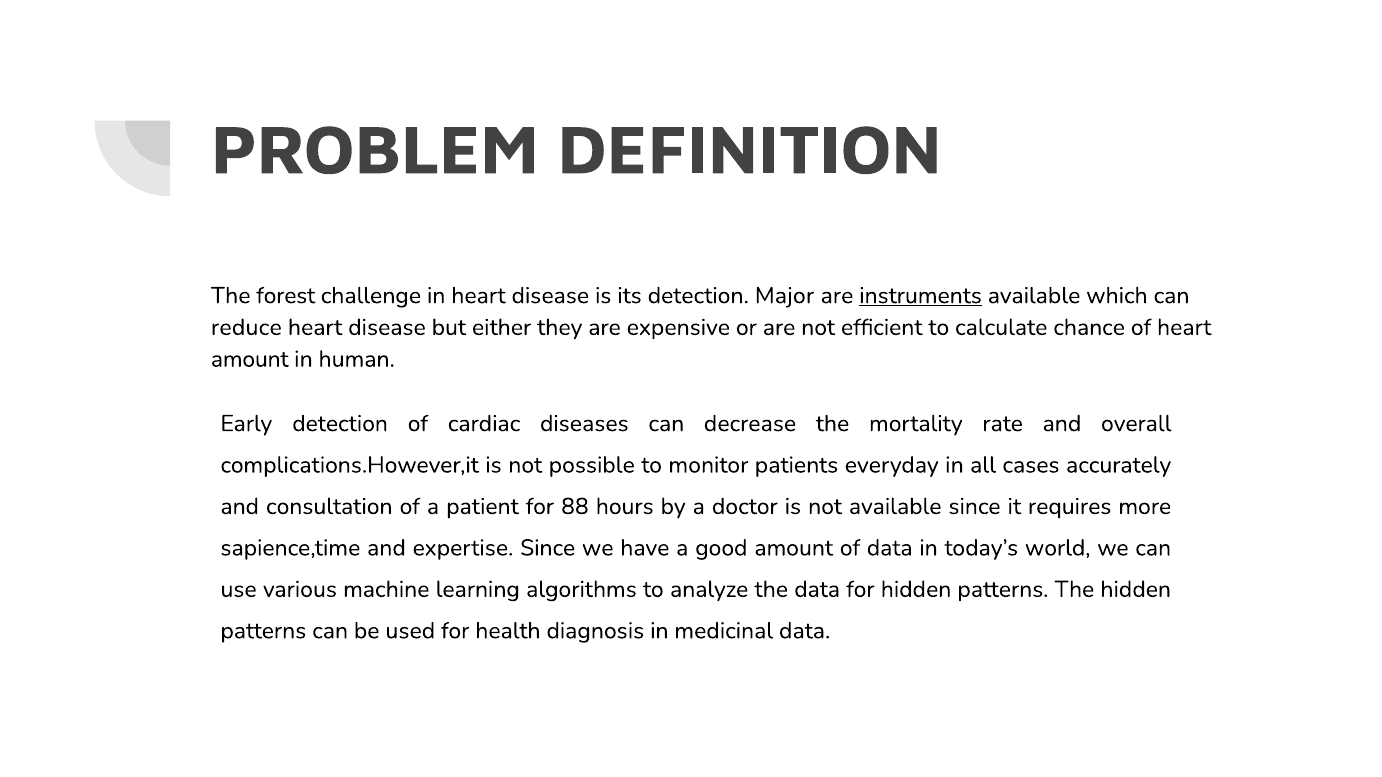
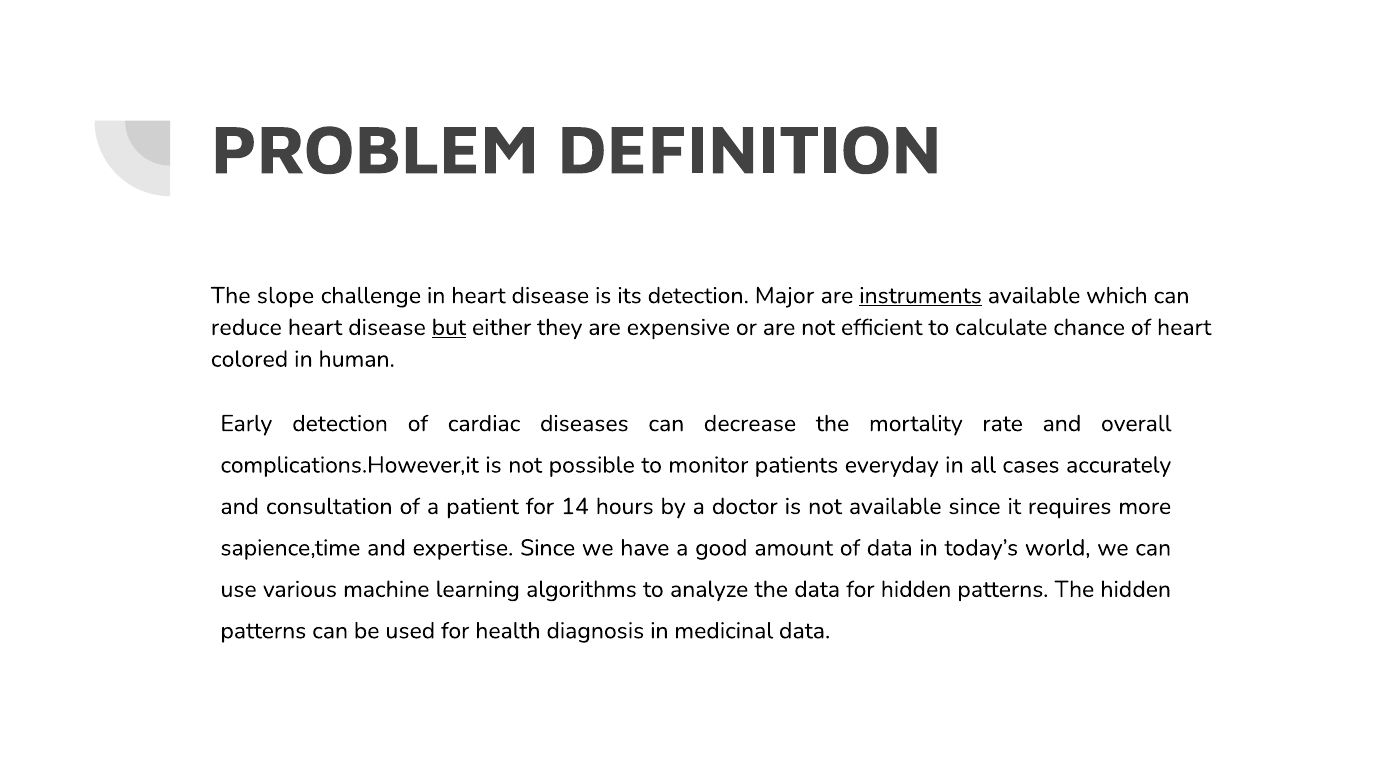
forest: forest -> slope
but underline: none -> present
amount at (250, 359): amount -> colored
88: 88 -> 14
